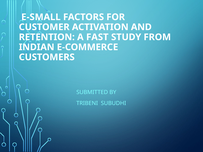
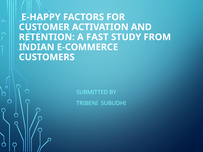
E-SMALL: E-SMALL -> E-HAPPY
